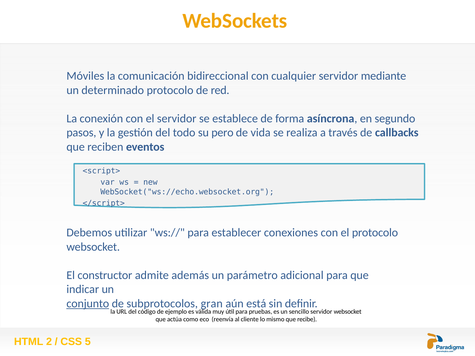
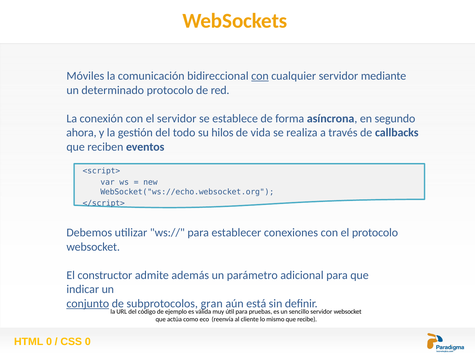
con at (260, 76) underline: none -> present
pasos: pasos -> ahora
pero: pero -> hilos
HTML 2: 2 -> 0
CSS 5: 5 -> 0
